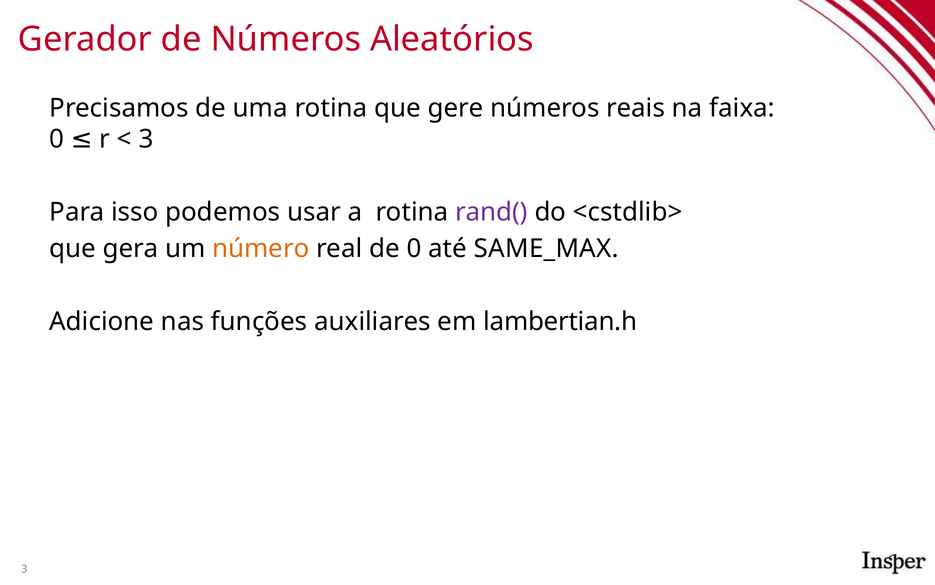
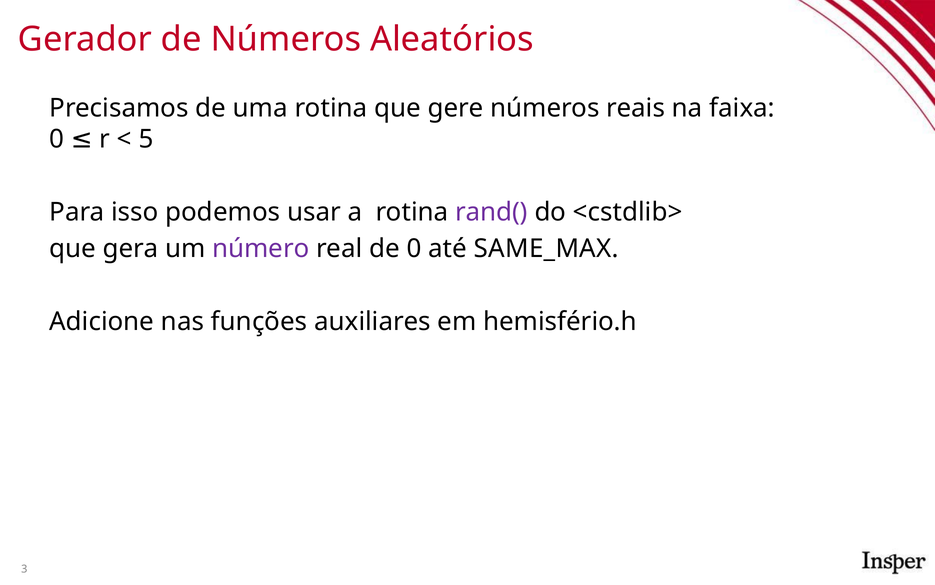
3 at (146, 139): 3 -> 5
número colour: orange -> purple
lambertian.h: lambertian.h -> hemisfério.h
